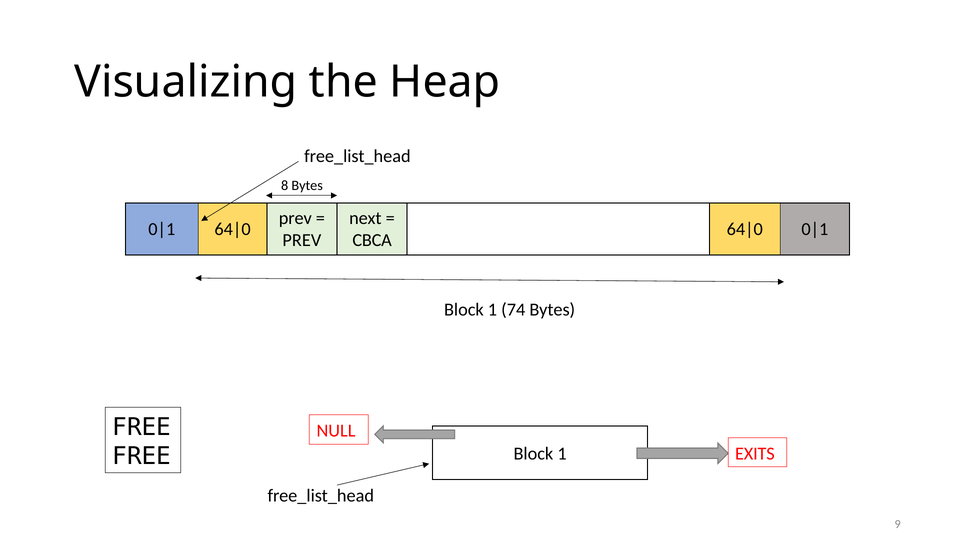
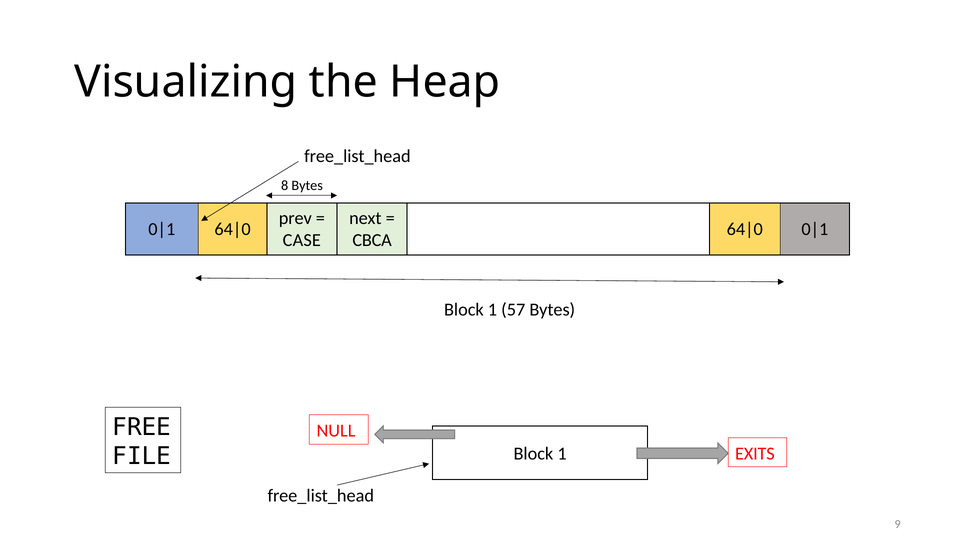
PREV at (302, 240): PREV -> CASE
74: 74 -> 57
FREE at (142, 456): FREE -> FILE
